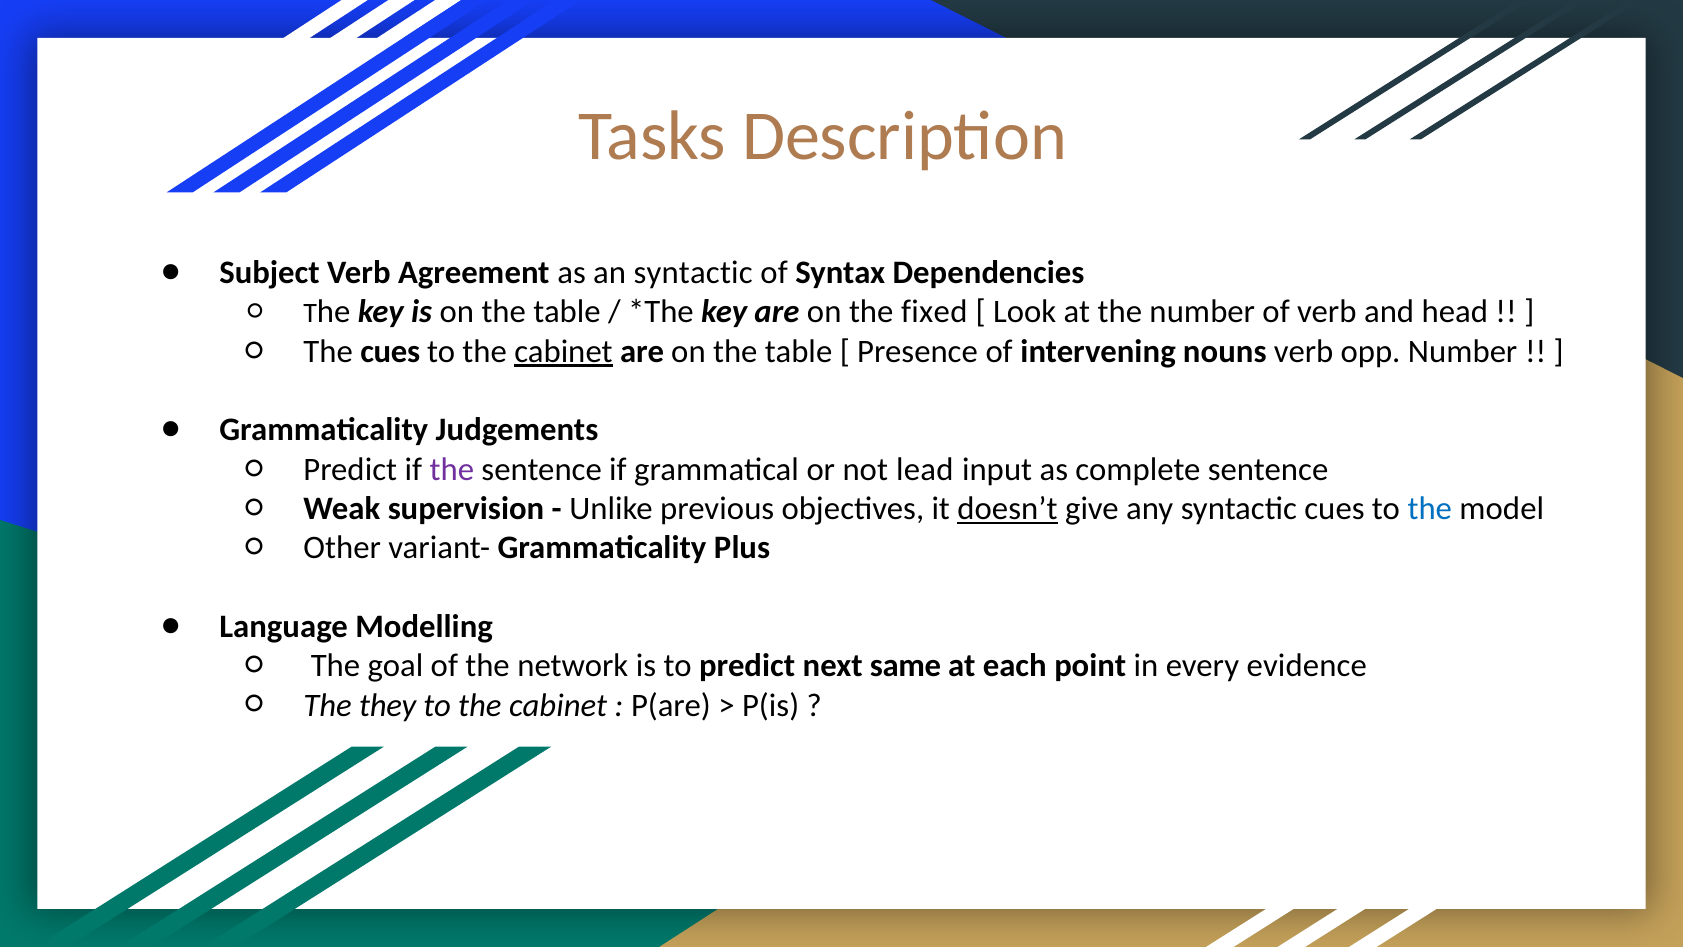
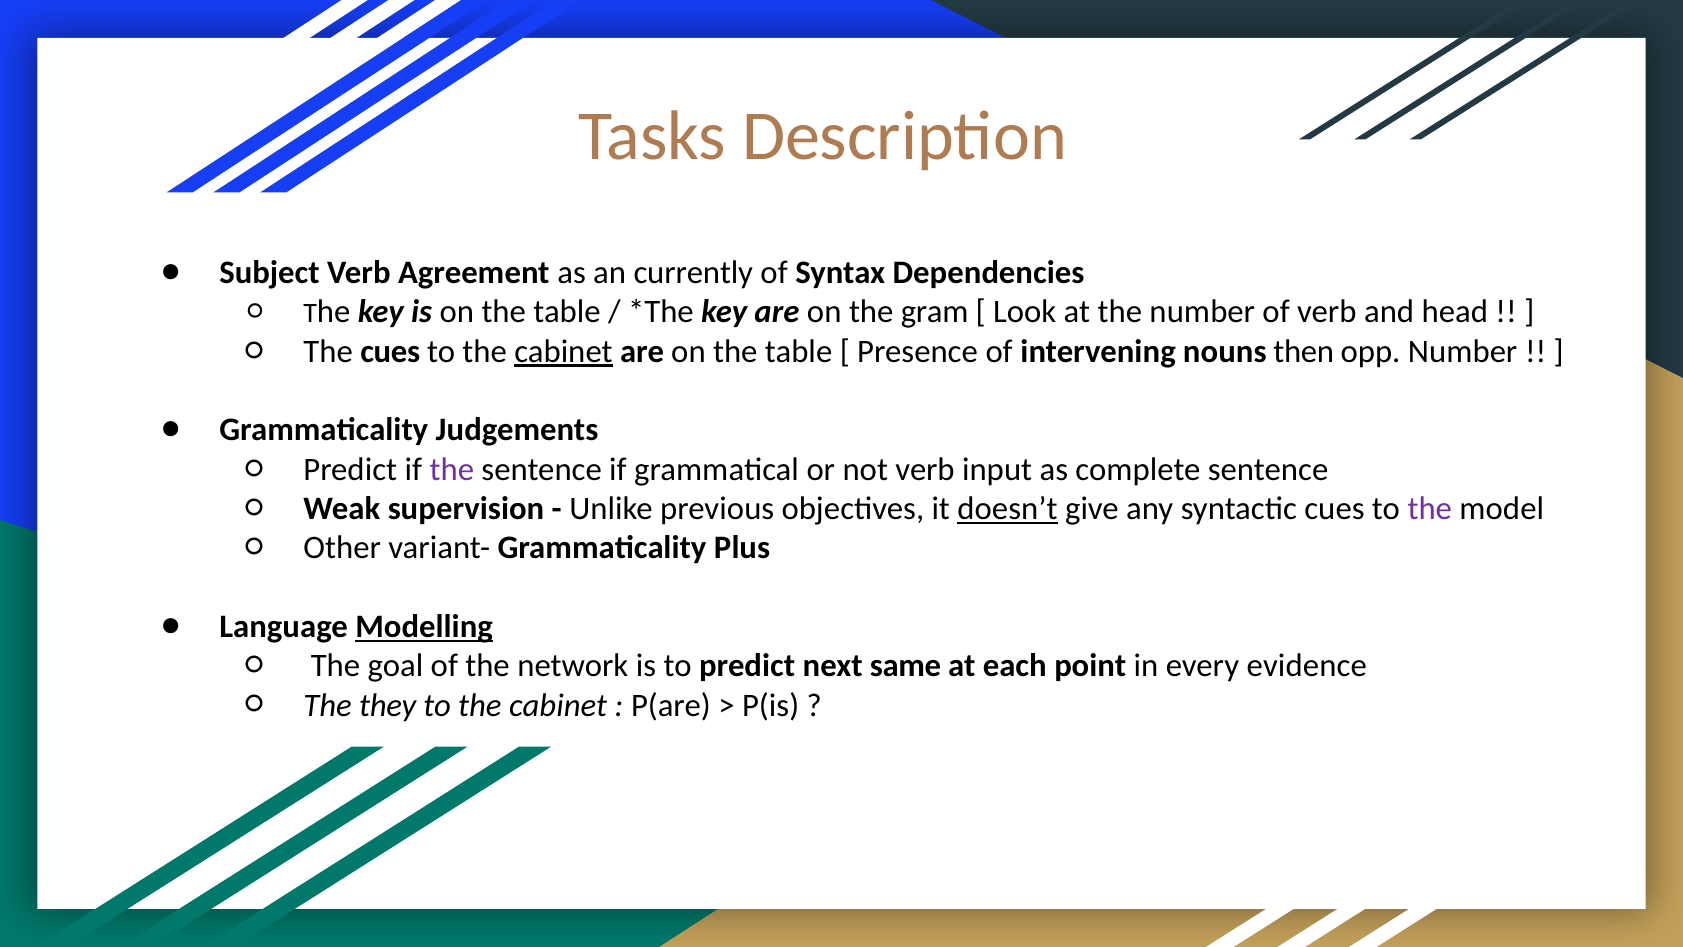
an syntactic: syntactic -> currently
fixed: fixed -> gram
nouns verb: verb -> then
not lead: lead -> verb
the at (1430, 509) colour: blue -> purple
Modelling underline: none -> present
